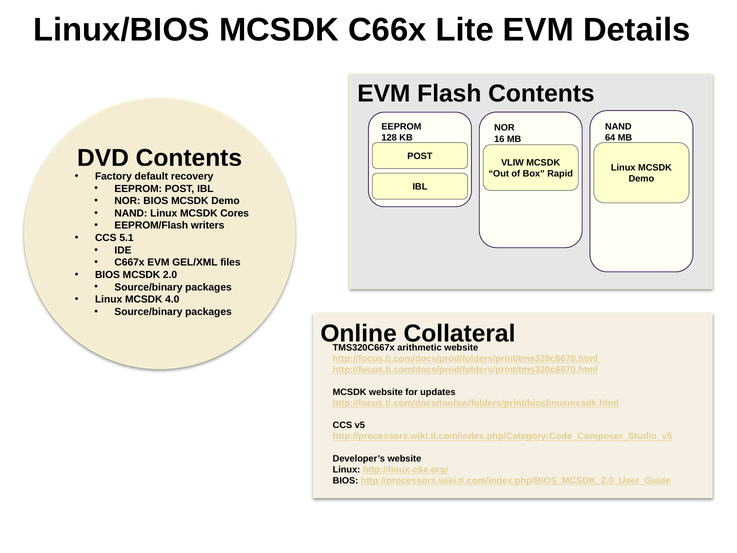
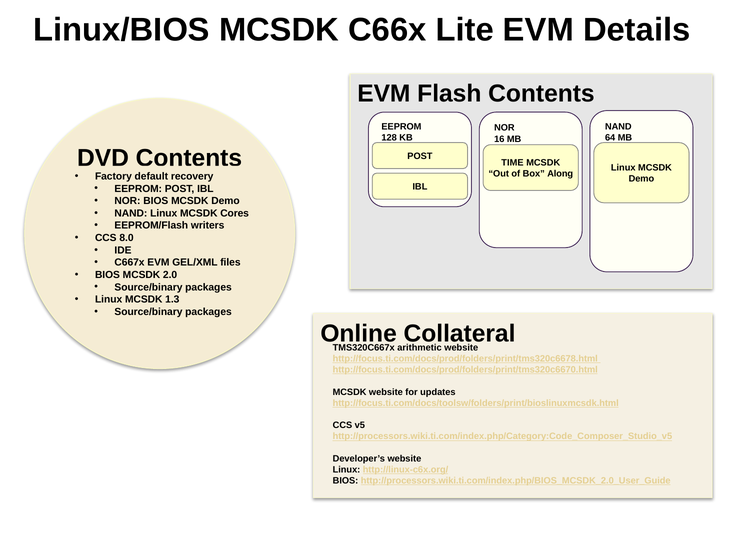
VLIW: VLIW -> TIME
Rapid: Rapid -> Along
5.1: 5.1 -> 8.0
4.0: 4.0 -> 1.3
